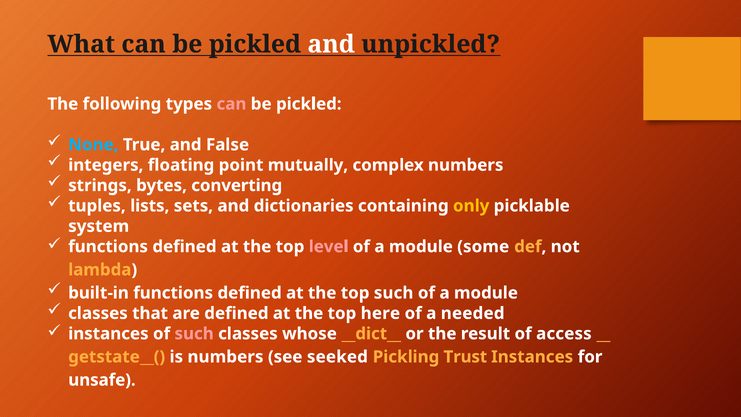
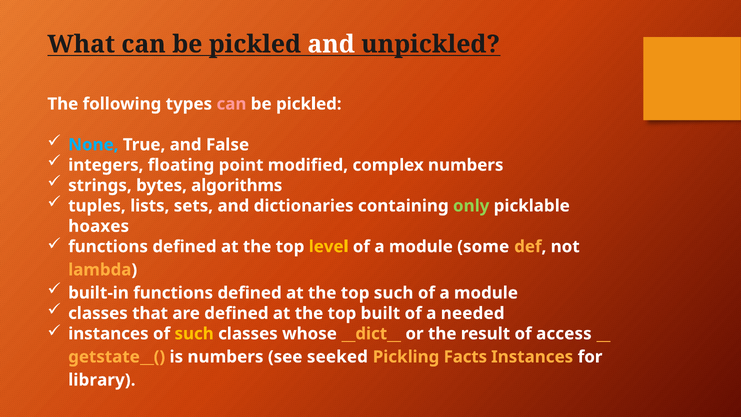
mutually: mutually -> modified
converting: converting -> algorithms
only colour: yellow -> light green
system: system -> hoaxes
level colour: pink -> yellow
here: here -> built
such at (194, 334) colour: pink -> yellow
Trust: Trust -> Facts
unsafe: unsafe -> library
